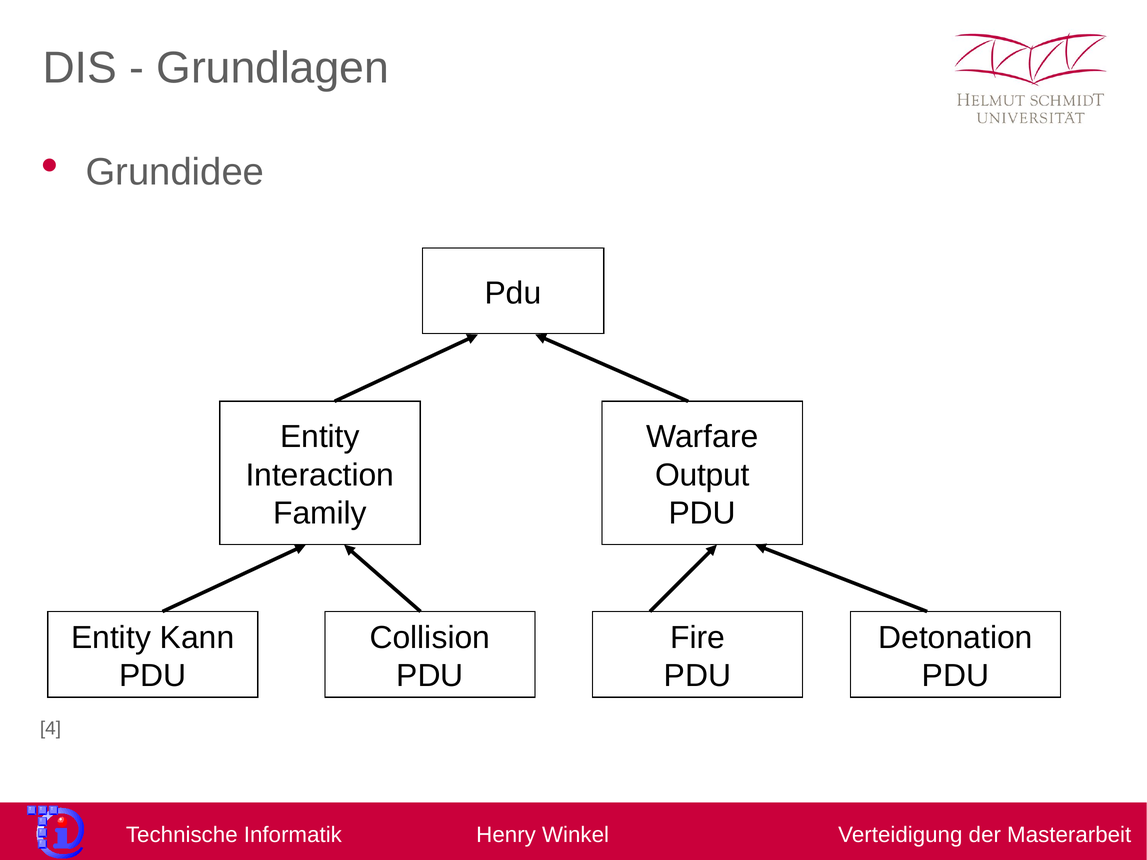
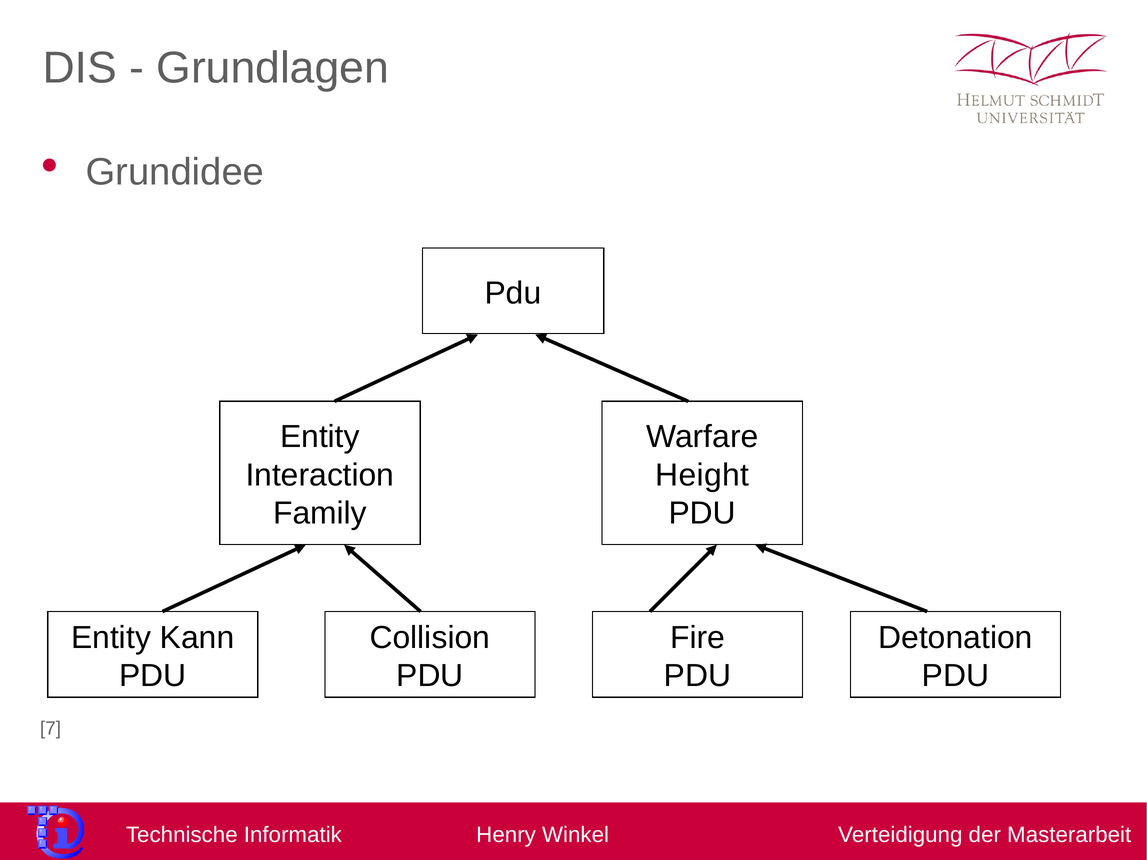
Output: Output -> Height
4: 4 -> 7
